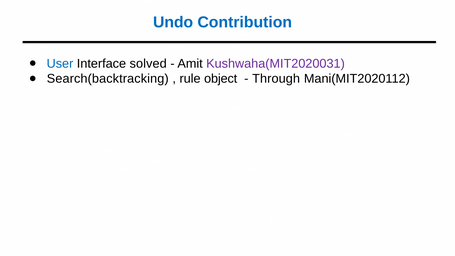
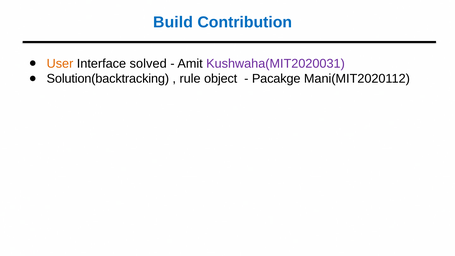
Undo: Undo -> Build
User colour: blue -> orange
Search(backtracking: Search(backtracking -> Solution(backtracking
Through: Through -> Pacakge
